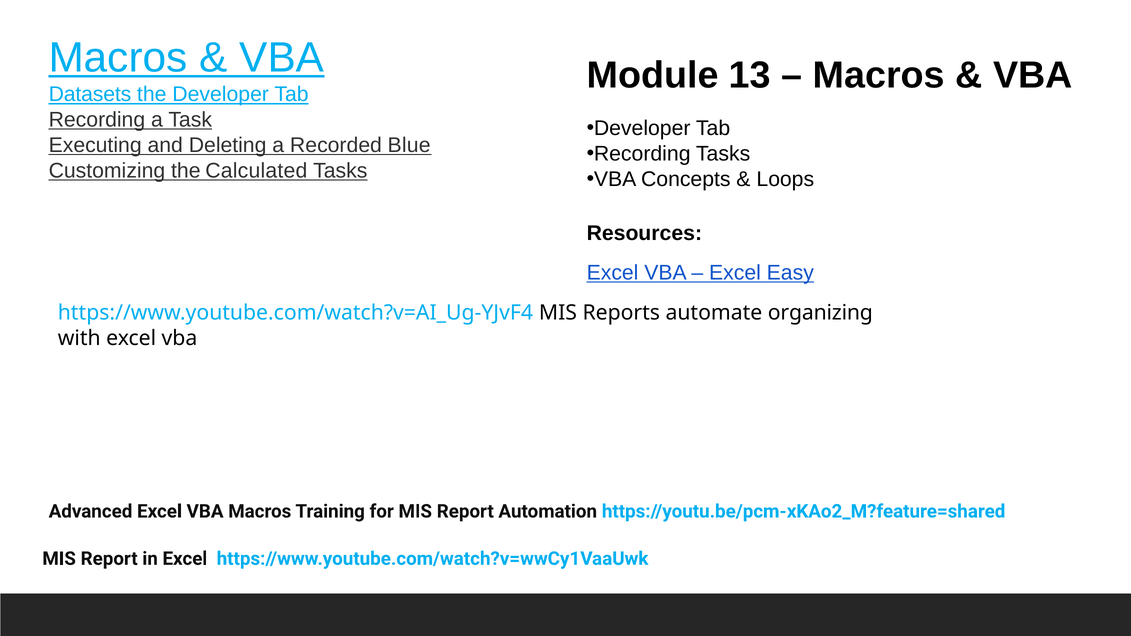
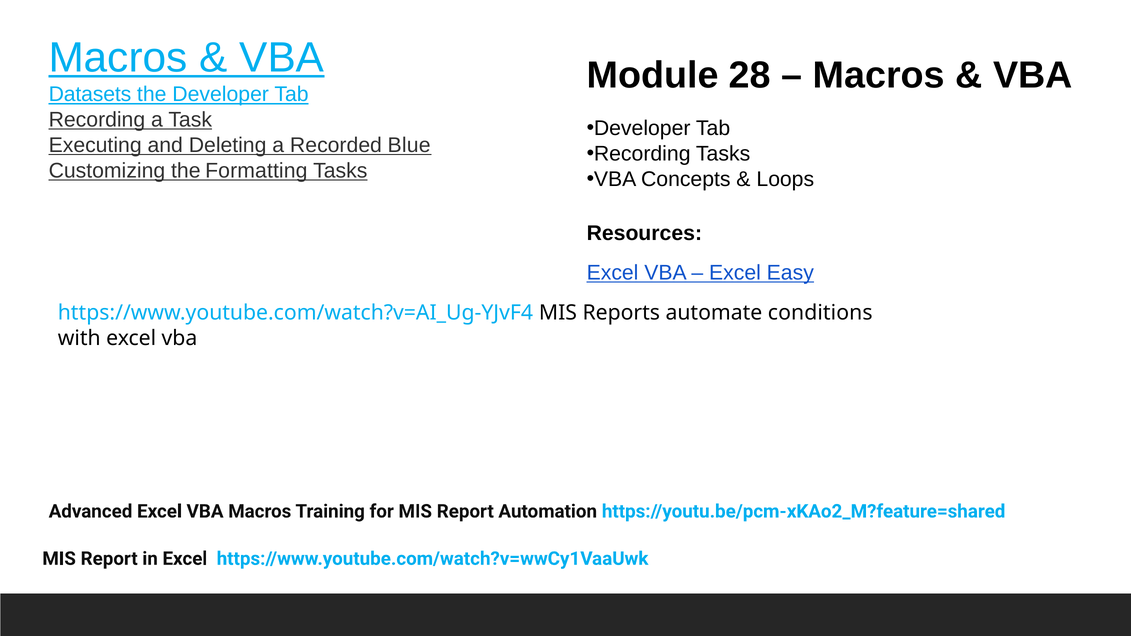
13: 13 -> 28
Calculated: Calculated -> Formatting
organizing: organizing -> conditions
